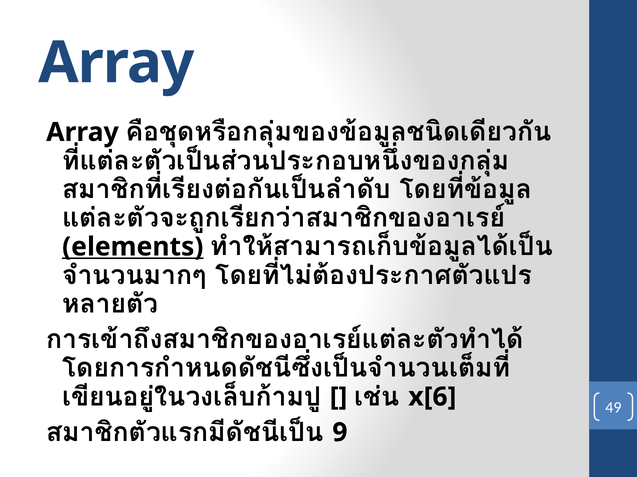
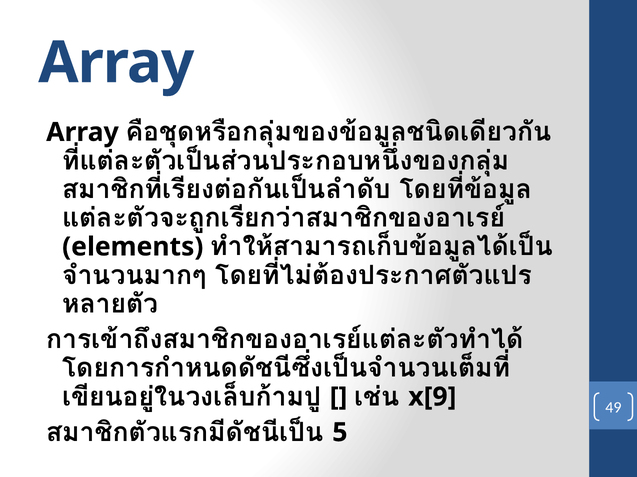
elements underline: present -> none
x[6: x[6 -> x[9
9: 9 -> 5
